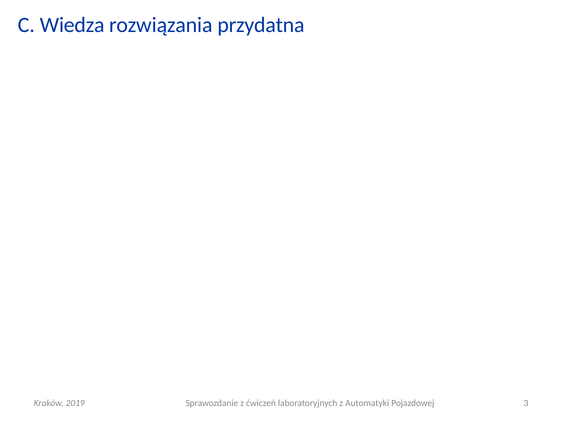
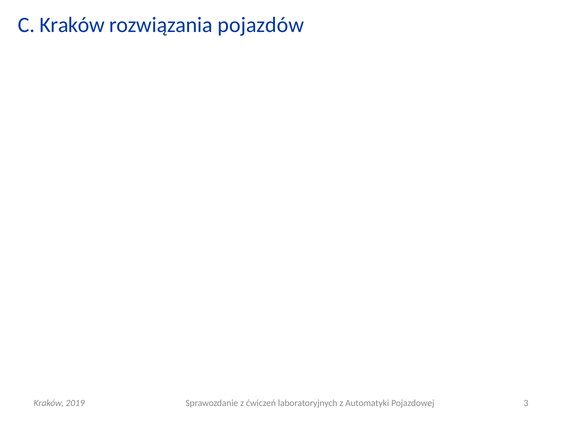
C Wiedza: Wiedza -> Kraków
przydatna: przydatna -> pojazdów
